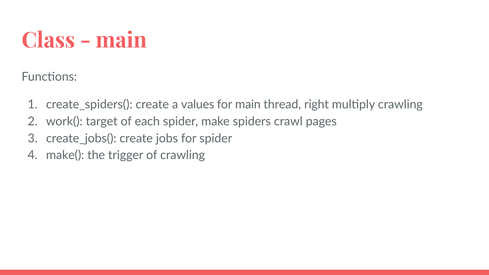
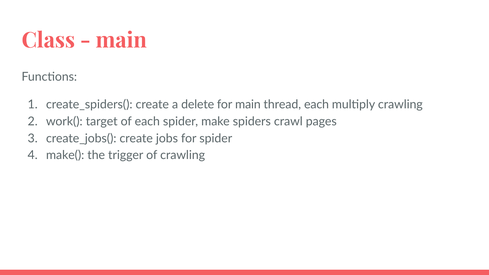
values: values -> delete
thread right: right -> each
